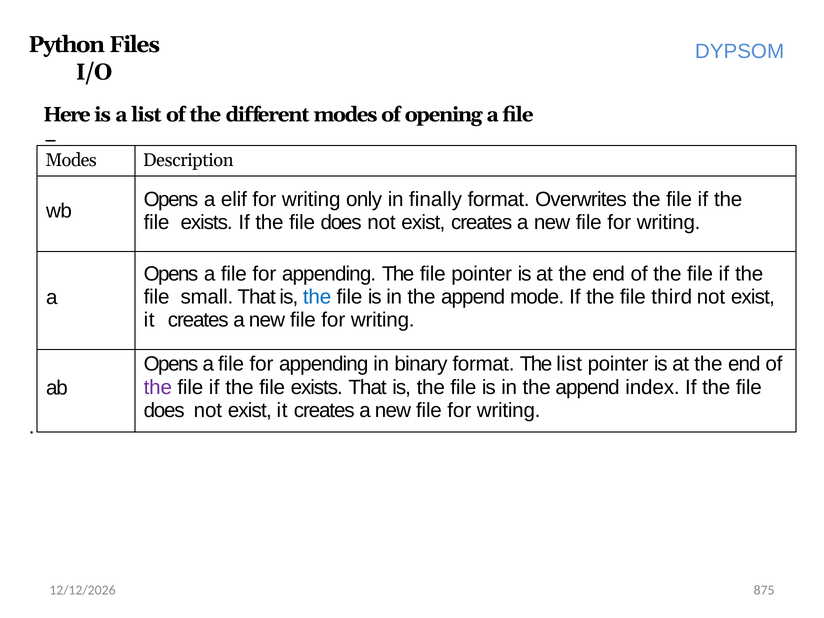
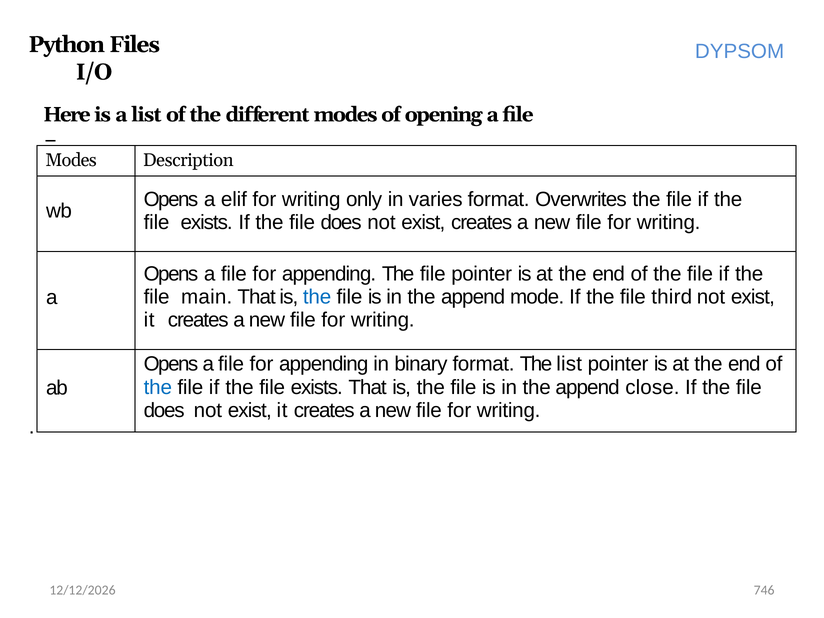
finally: finally -> varies
small: small -> main
the at (158, 387) colour: purple -> blue
index: index -> close
875: 875 -> 746
